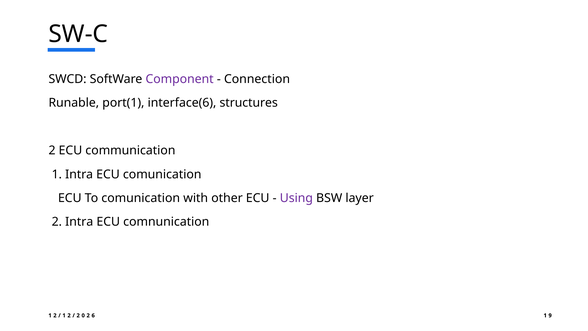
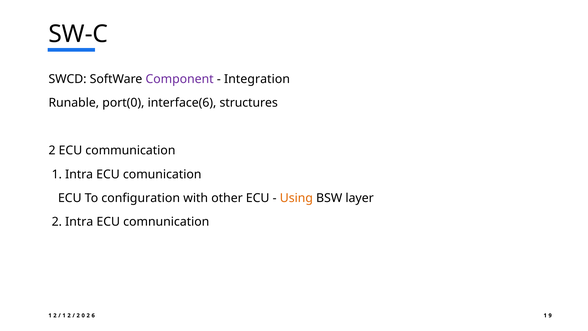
Connection: Connection -> Integration
port(1: port(1 -> port(0
To comunication: comunication -> configuration
Using colour: purple -> orange
